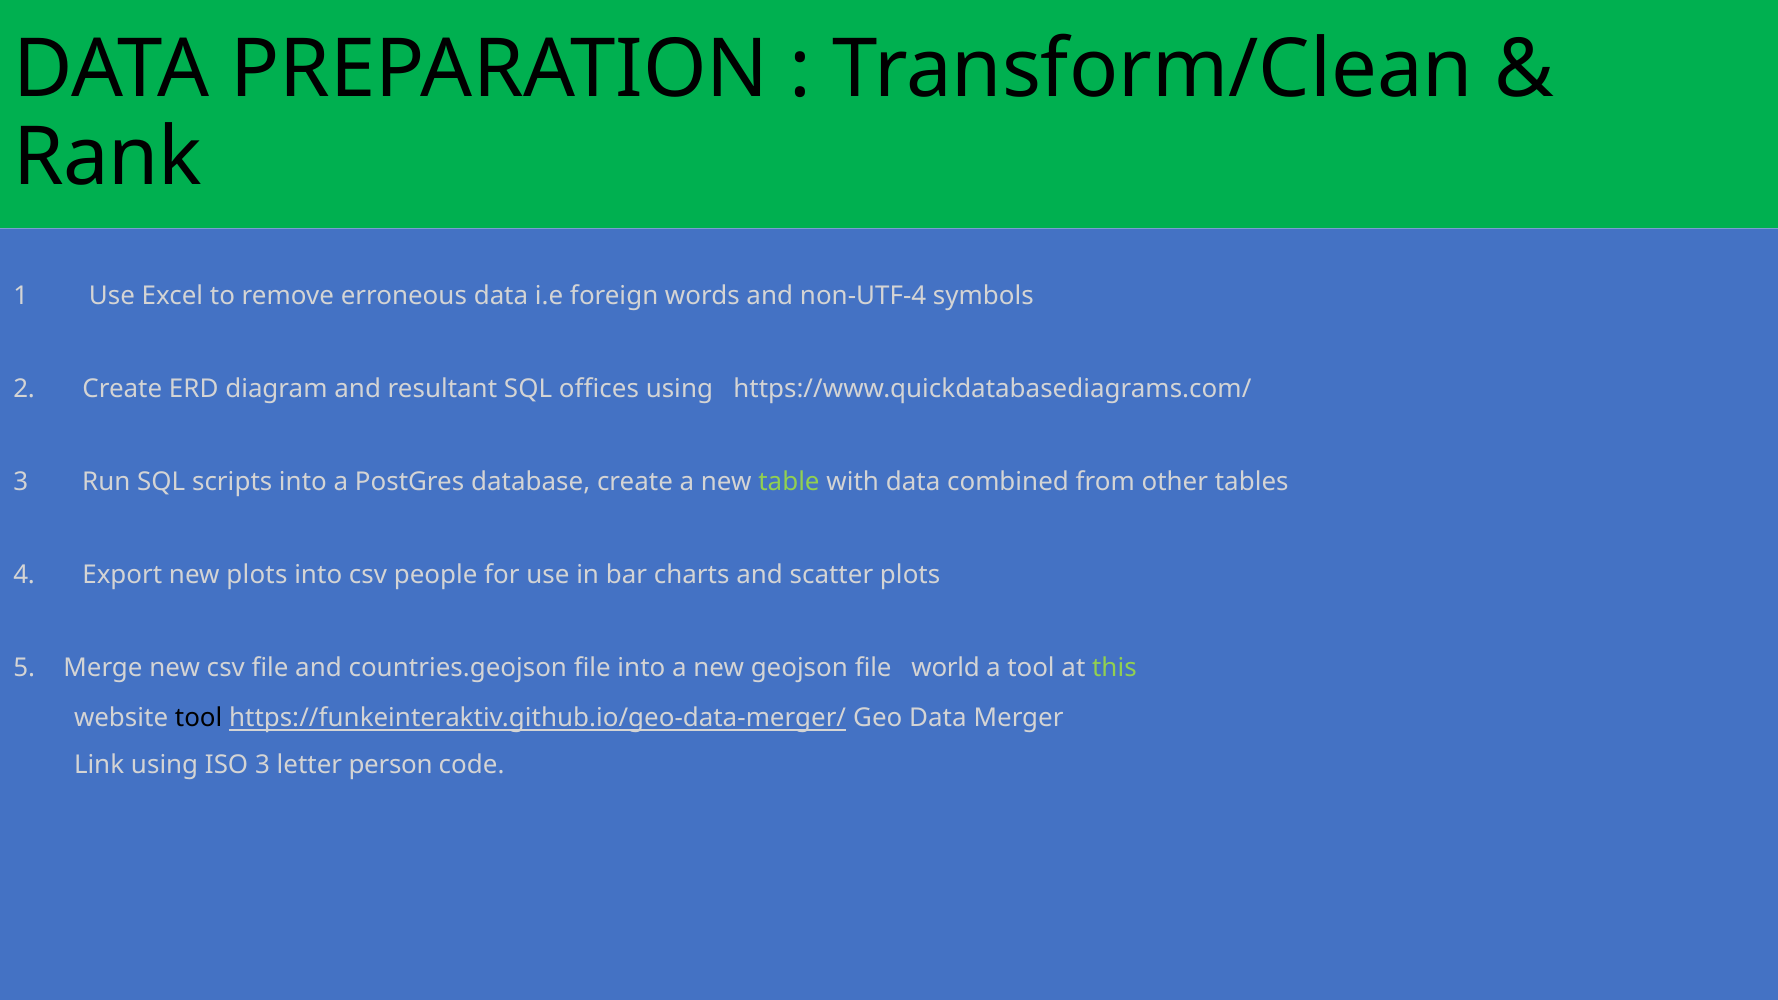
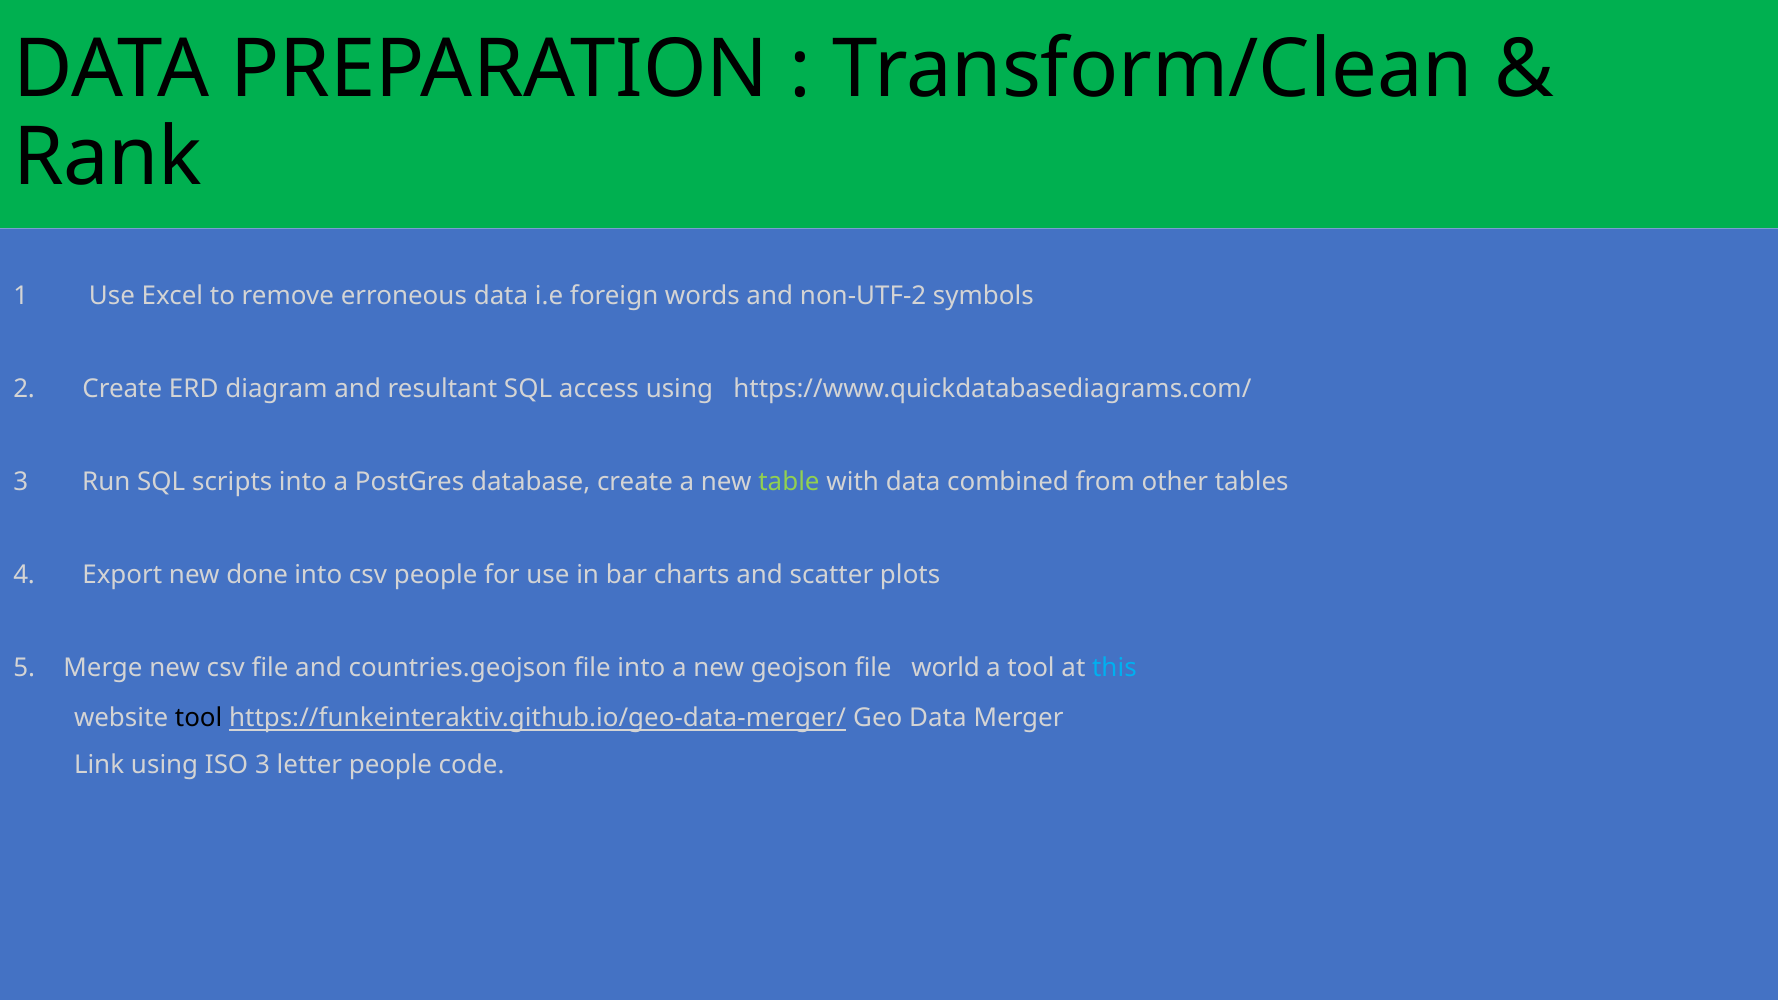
non-UTF-4: non-UTF-4 -> non-UTF-2
offices: offices -> access
new plots: plots -> done
this colour: light green -> light blue
letter person: person -> people
